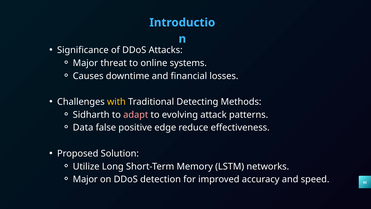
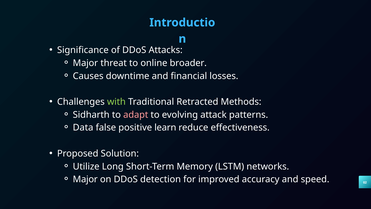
systems: systems -> broader
with colour: yellow -> light green
Detecting: Detecting -> Retracted
edge: edge -> learn
